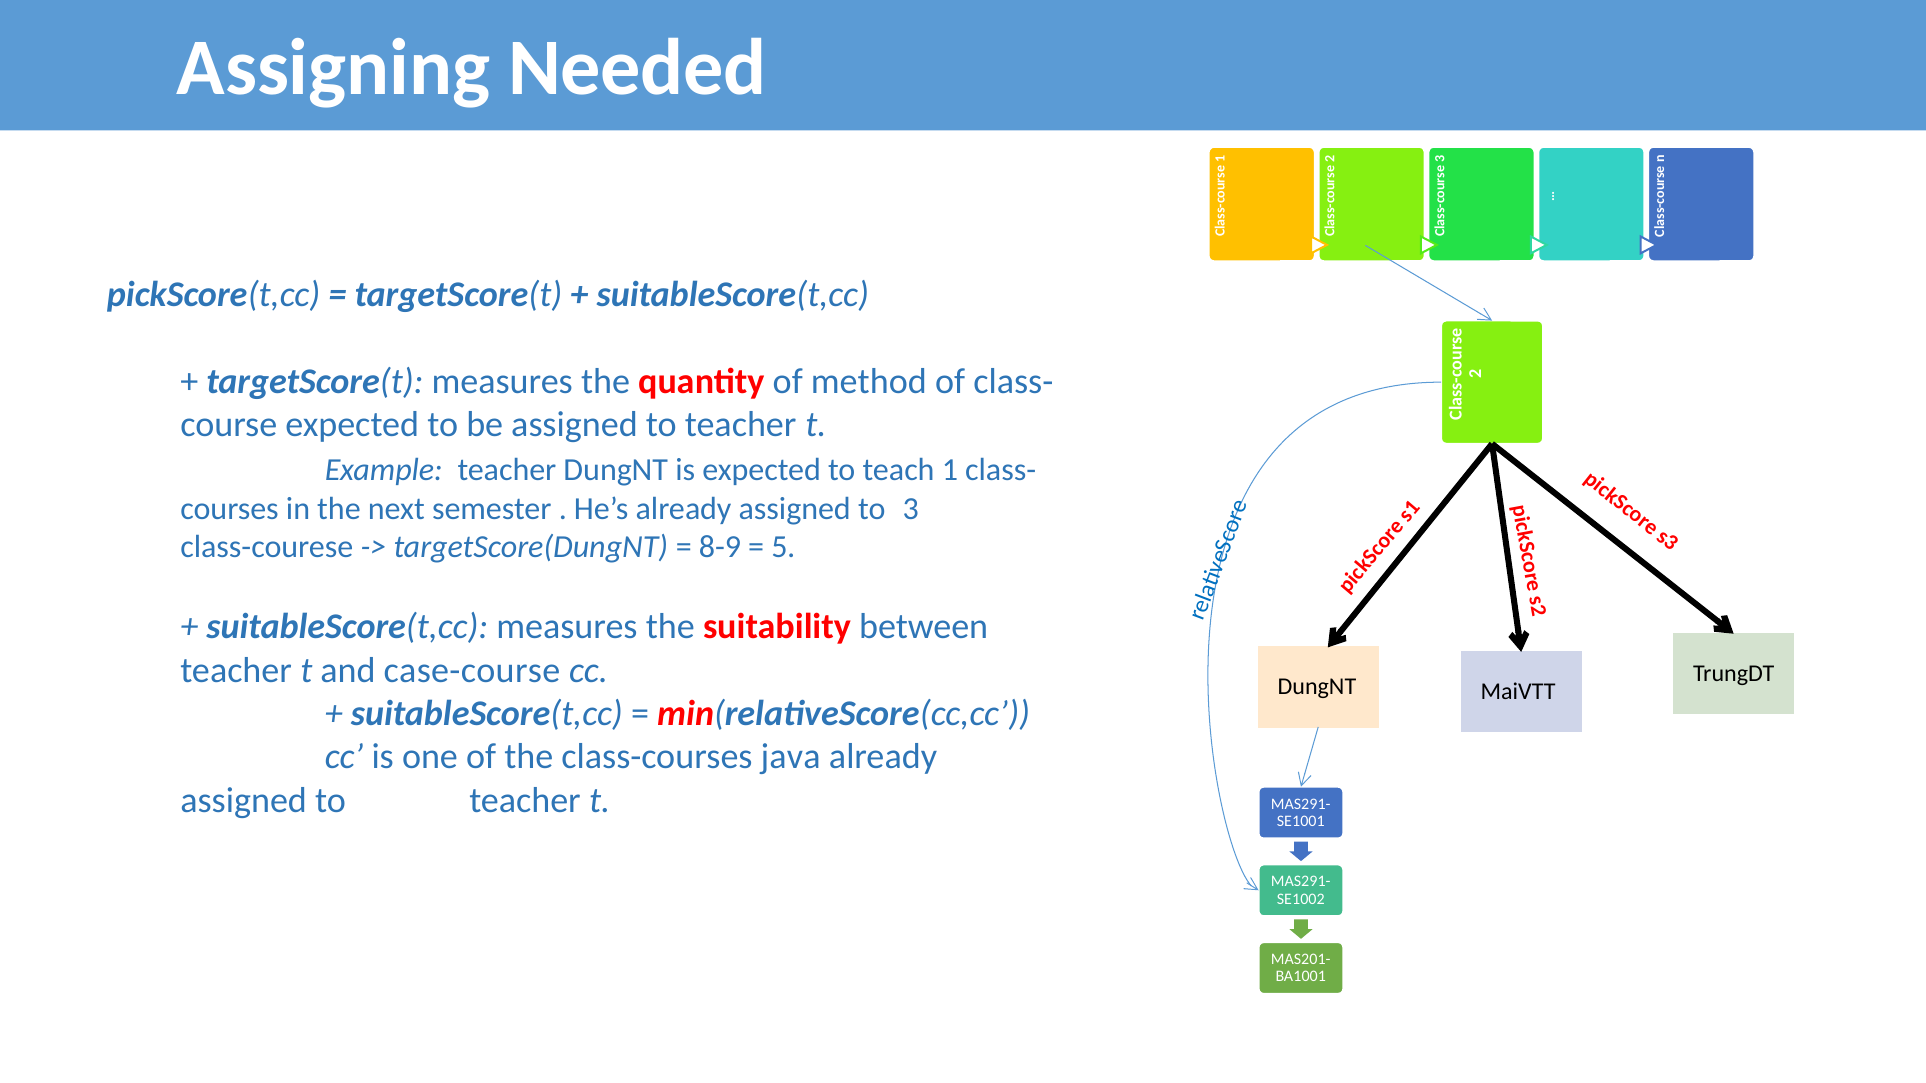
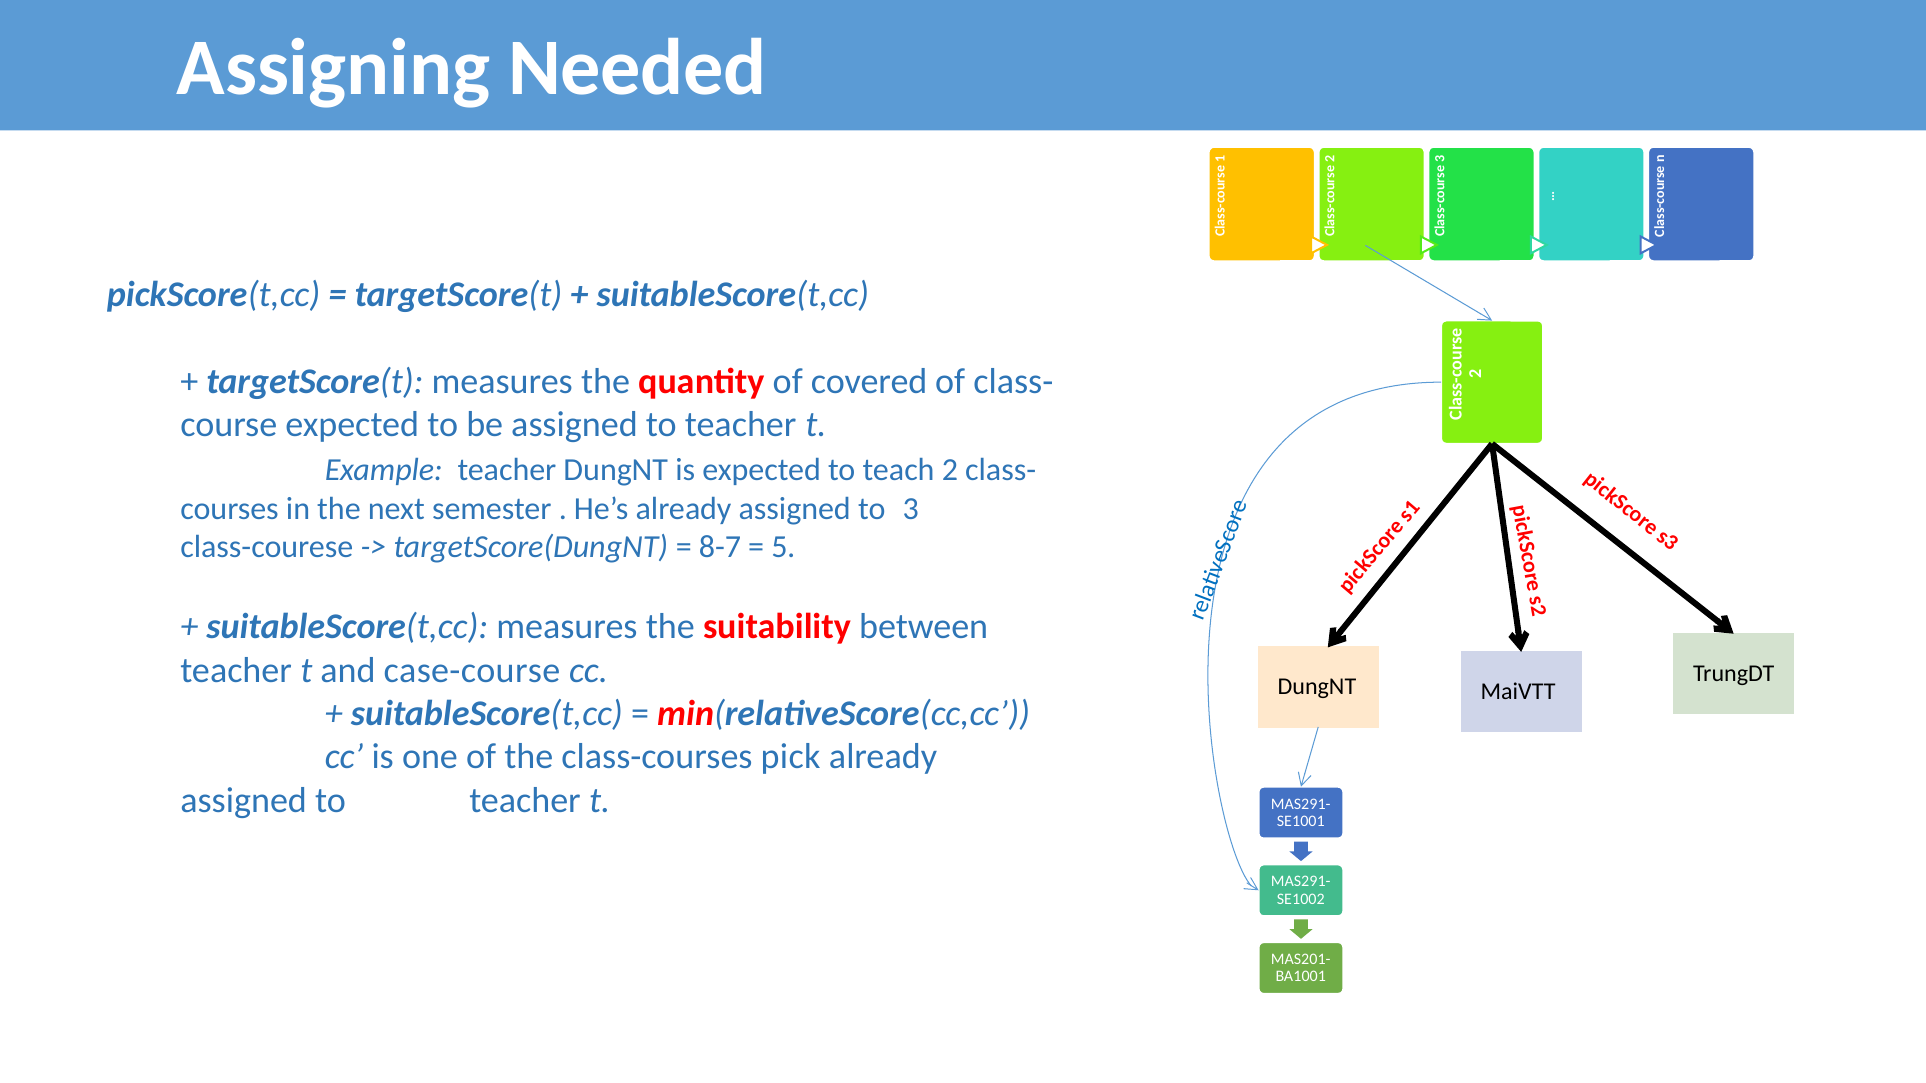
method: method -> covered
teach 1: 1 -> 2
8-9: 8-9 -> 8-7
java: java -> pick
